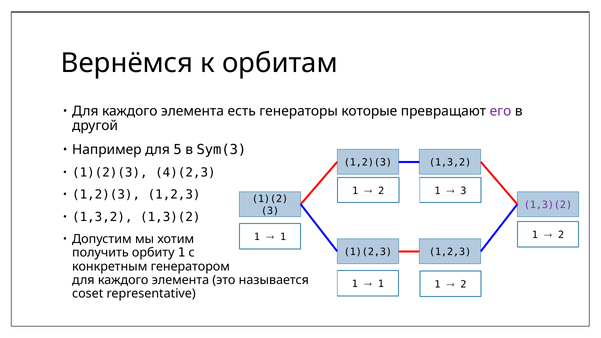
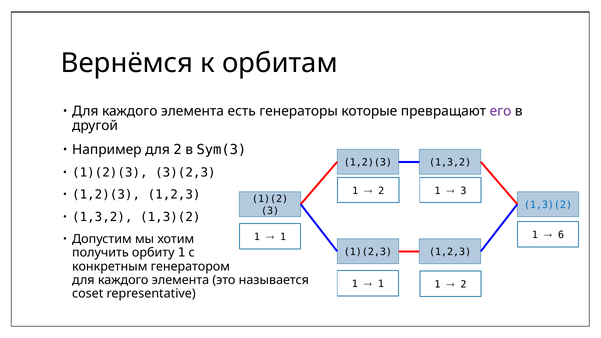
для 5: 5 -> 2
4)(2,3: 4)(2,3 -> 3)(2,3
1,3)(2 at (548, 205) colour: purple -> blue
2 at (561, 235): 2 -> 6
